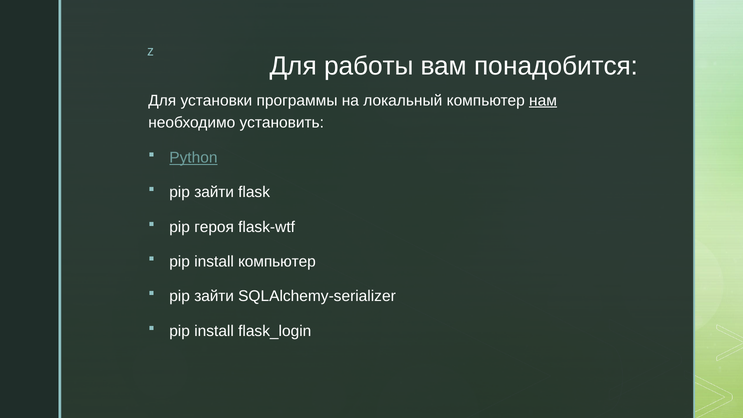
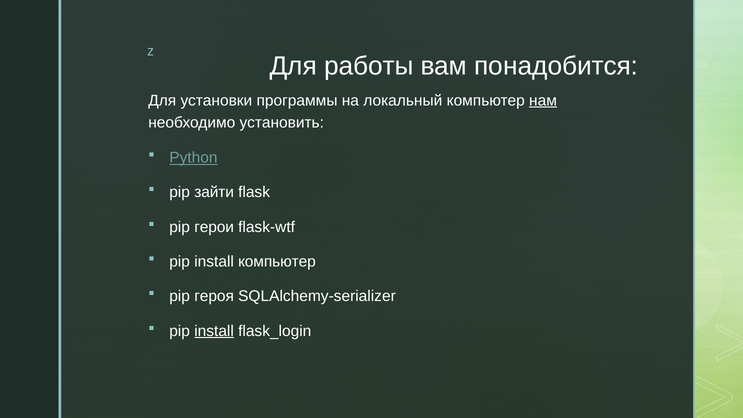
героя: героя -> герои
зайти at (214, 296): зайти -> героя
install at (214, 331) underline: none -> present
